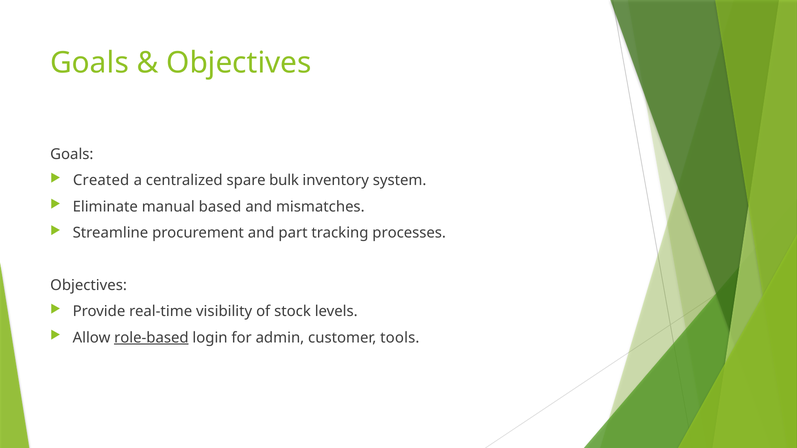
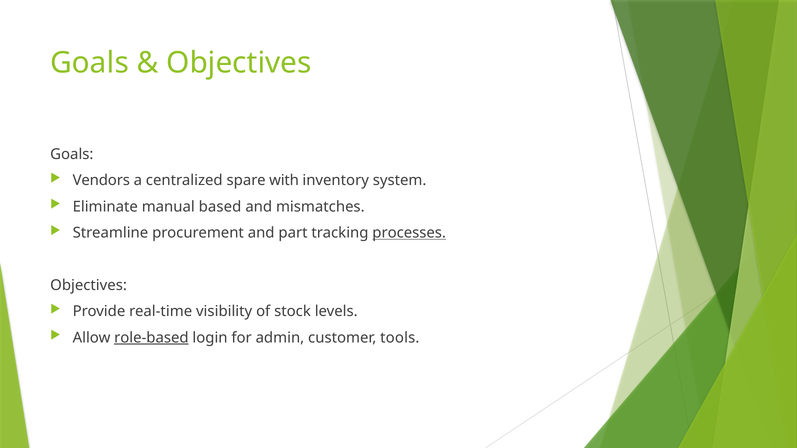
Created: Created -> Vendors
bulk: bulk -> with
processes underline: none -> present
